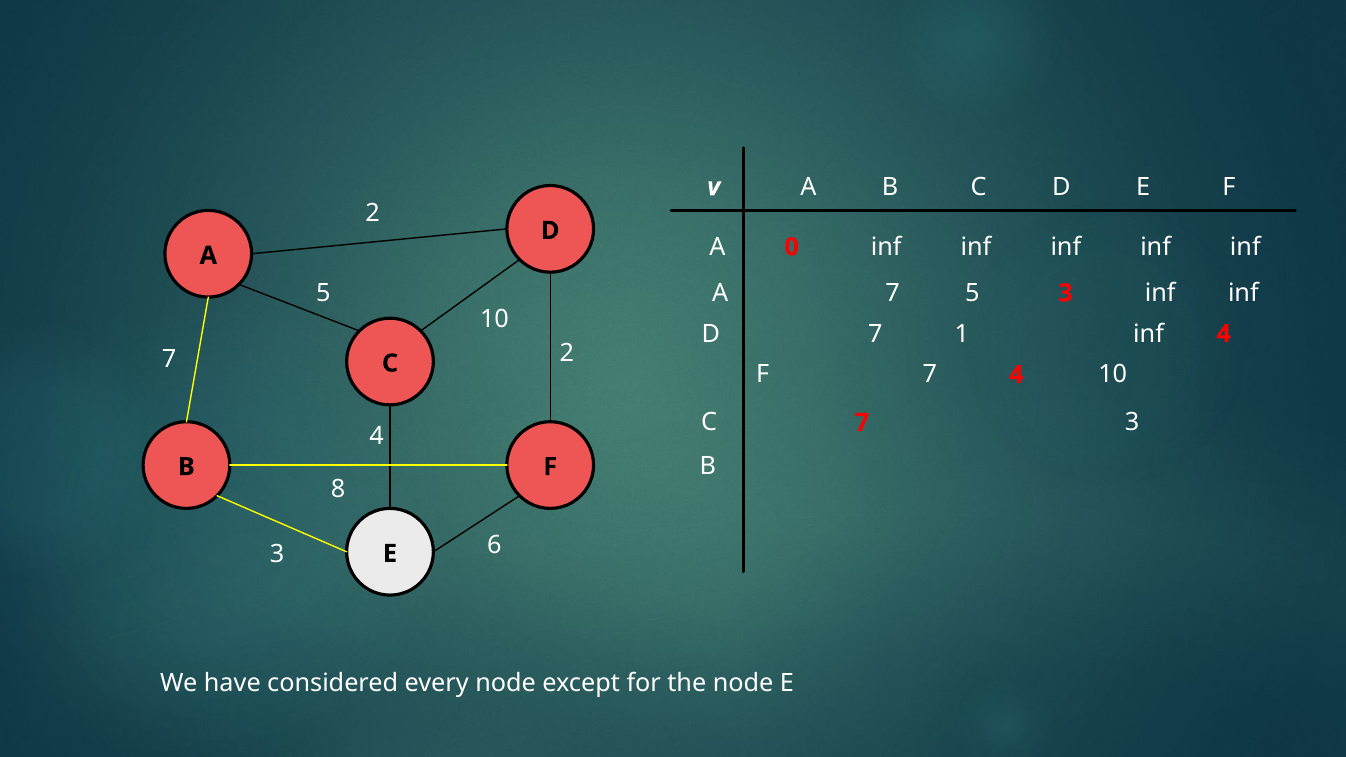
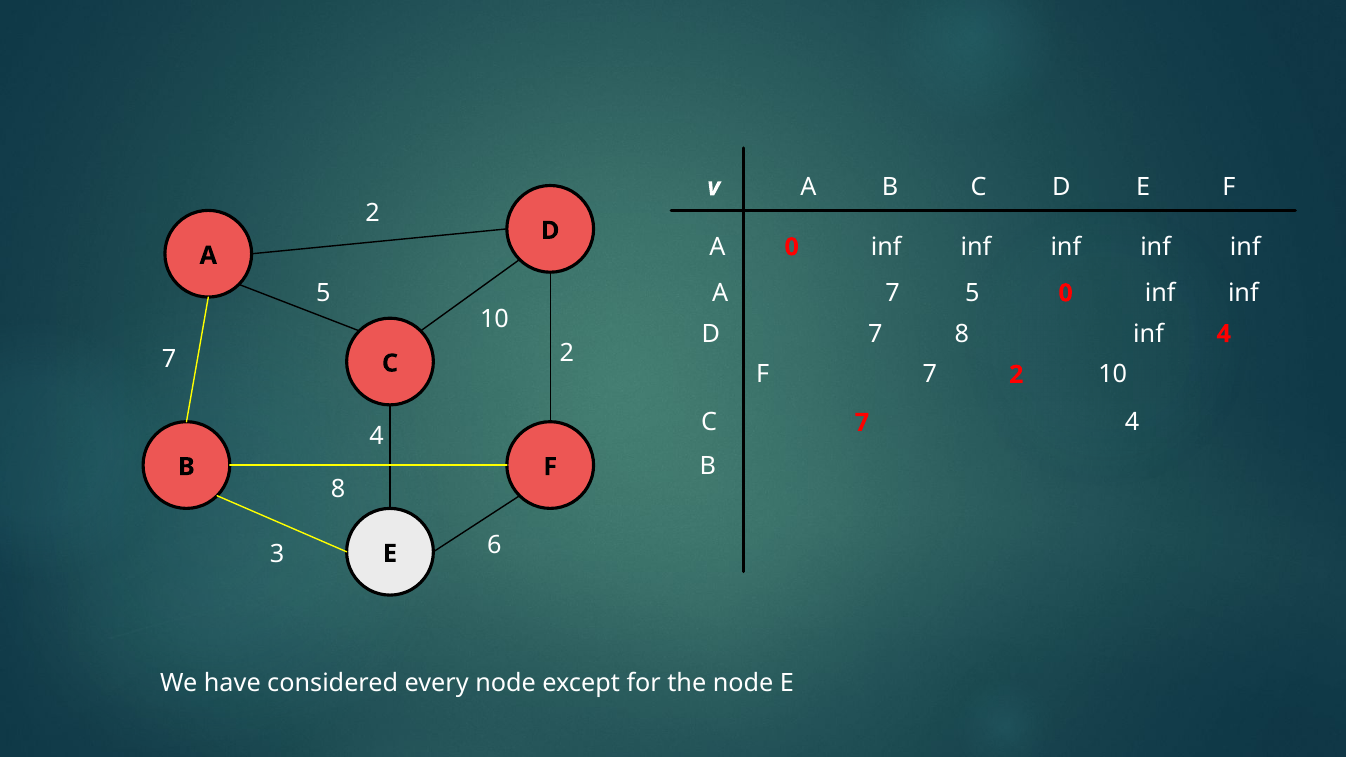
5 3: 3 -> 0
7 1: 1 -> 8
7 4: 4 -> 2
7 3: 3 -> 4
